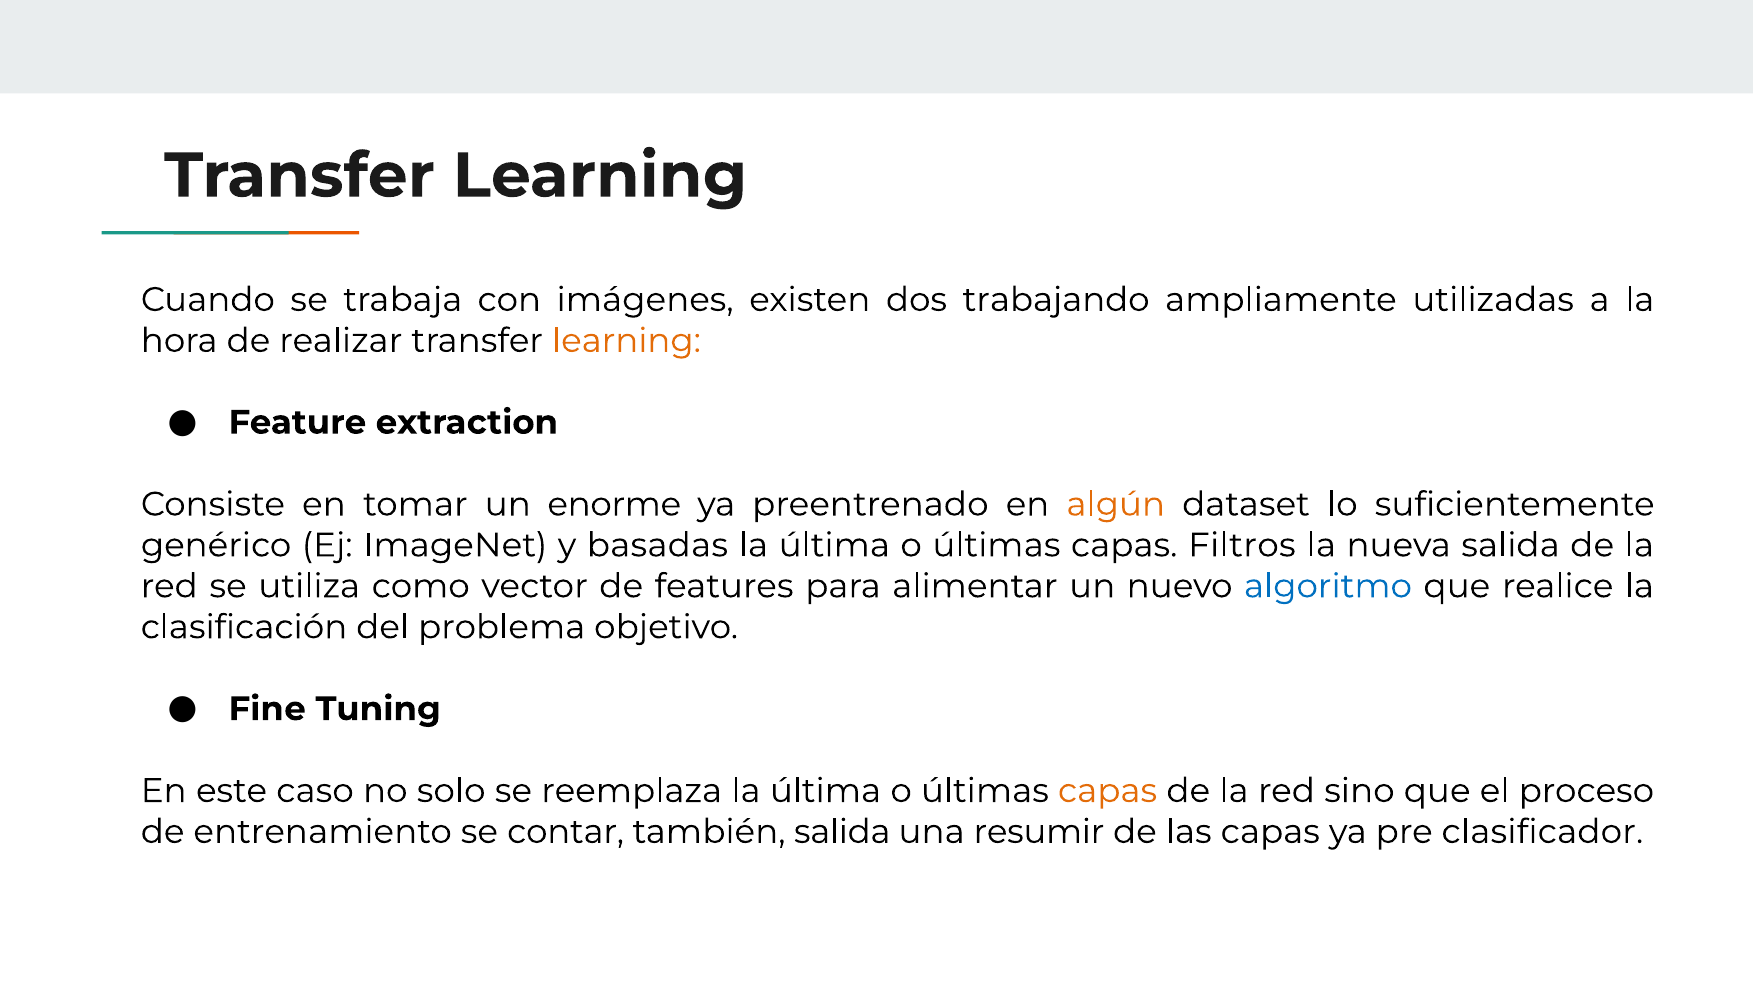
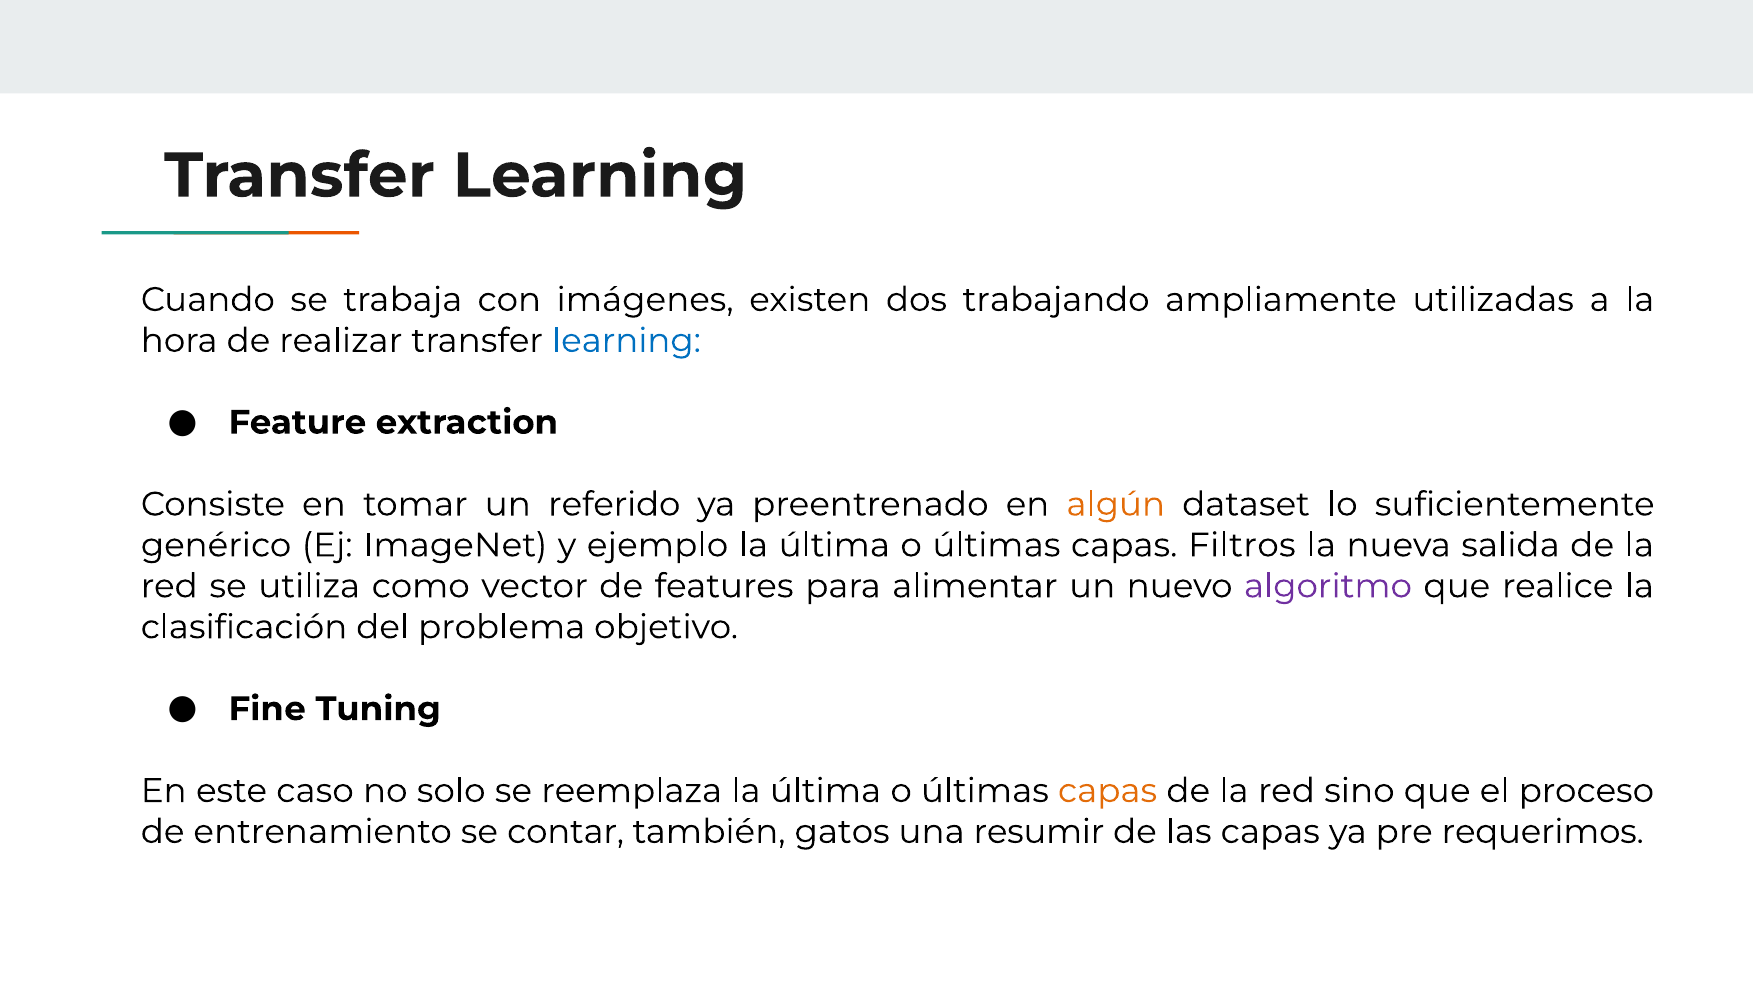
learning at (626, 341) colour: orange -> blue
enorme: enorme -> referido
basadas: basadas -> ejemplo
algoritmo colour: blue -> purple
también salida: salida -> gatos
clasificador: clasificador -> requerimos
